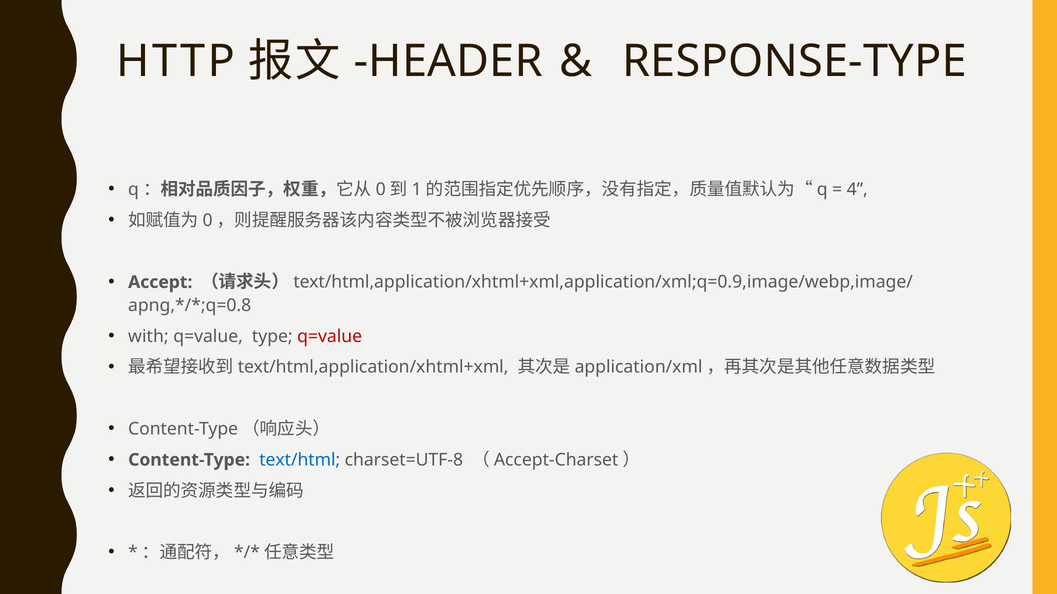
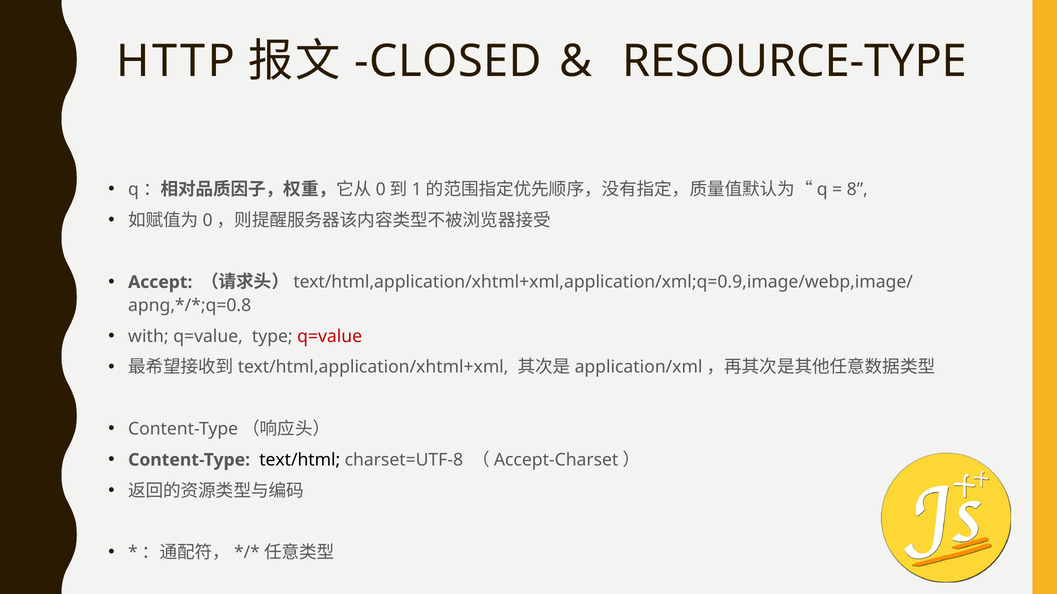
HEADER: HEADER -> CLOSED
RESPONSE-TYPE: RESPONSE-TYPE -> RESOURCE-TYPE
4: 4 -> 8
text/html colour: blue -> black
